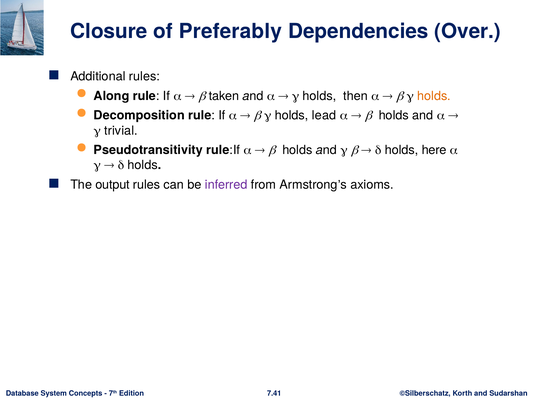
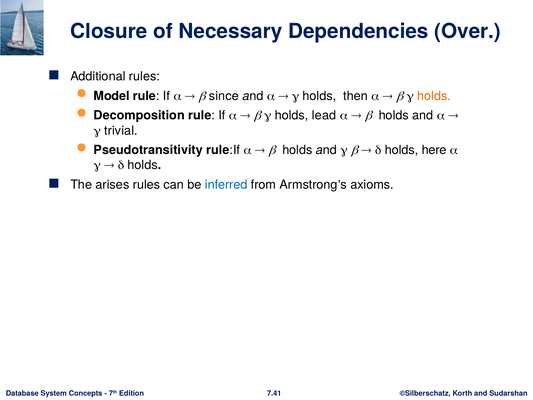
Preferably: Preferably -> Necessary
Along: Along -> Model
taken: taken -> since
output: output -> arises
inferred colour: purple -> blue
